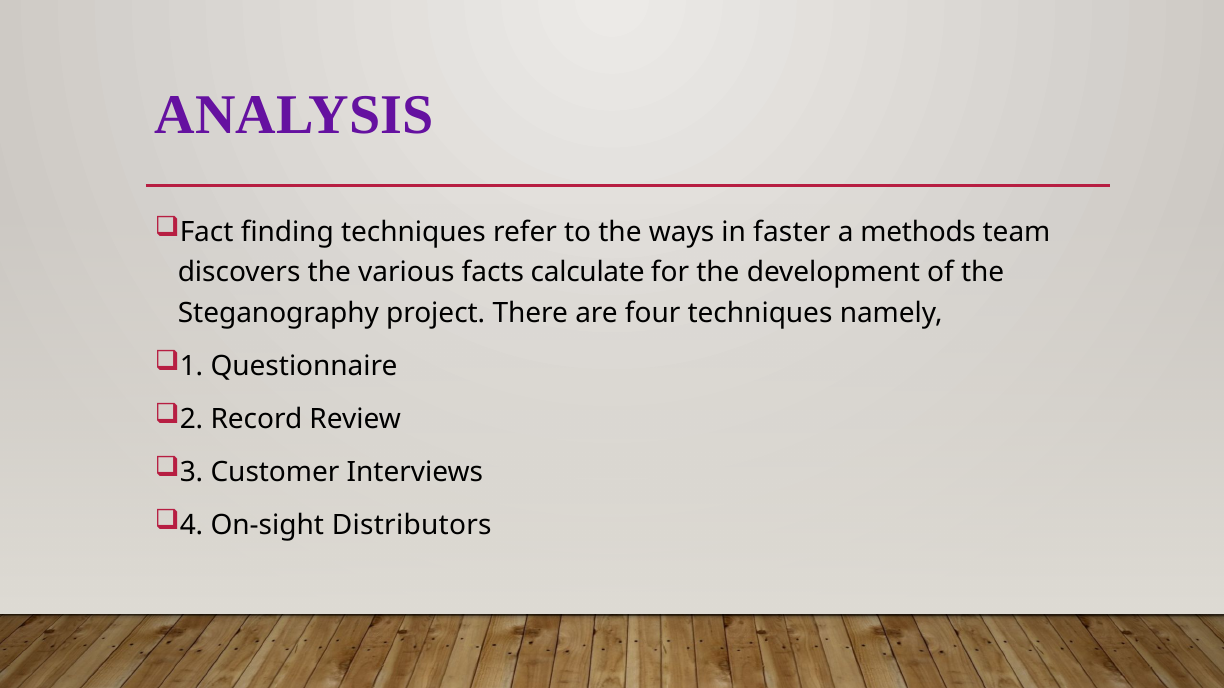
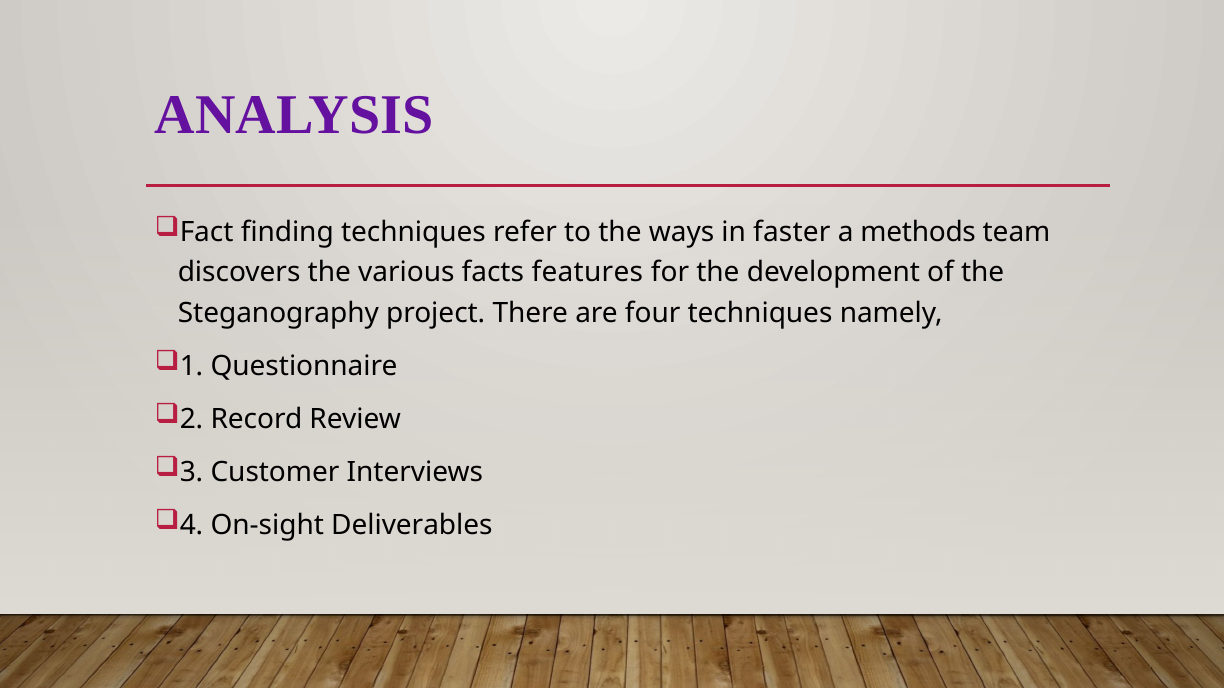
calculate: calculate -> features
Distributors: Distributors -> Deliverables
